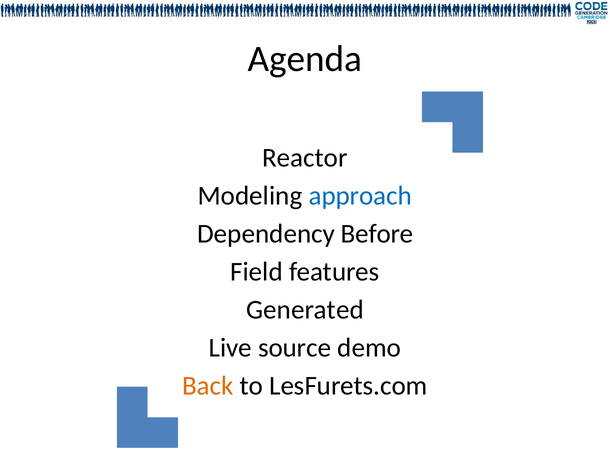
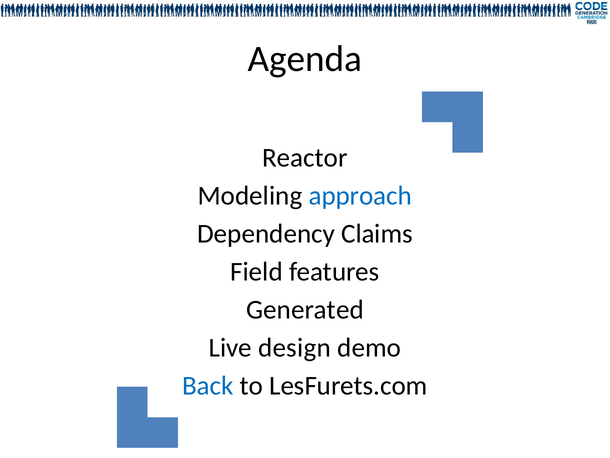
Before: Before -> Claims
source: source -> design
Back colour: orange -> blue
